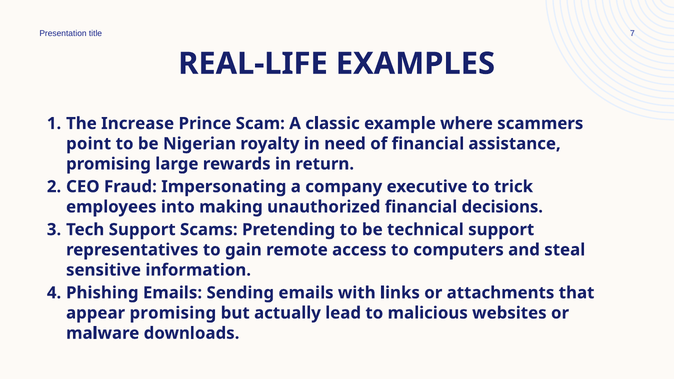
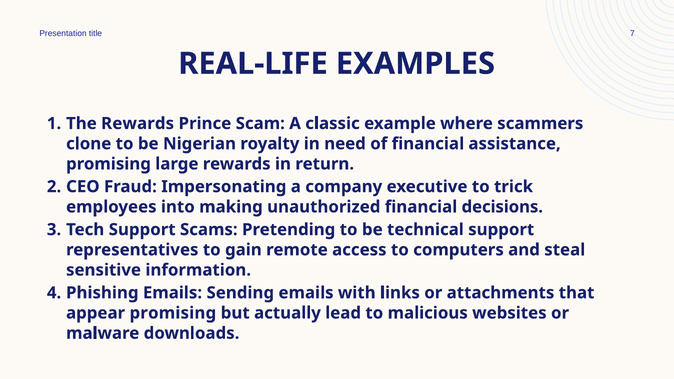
The Increase: Increase -> Rewards
point: point -> clone
